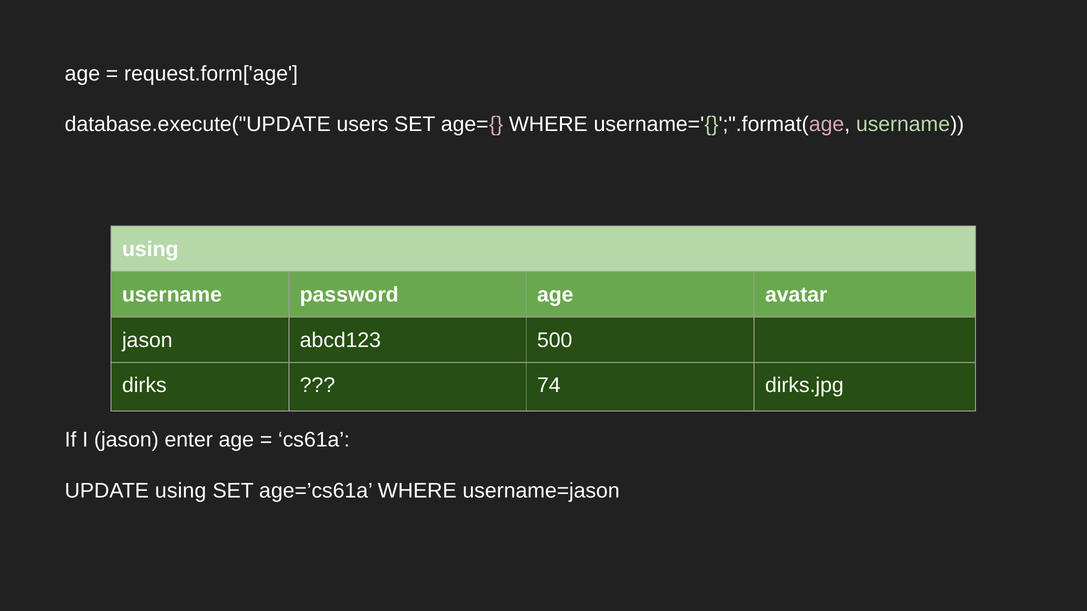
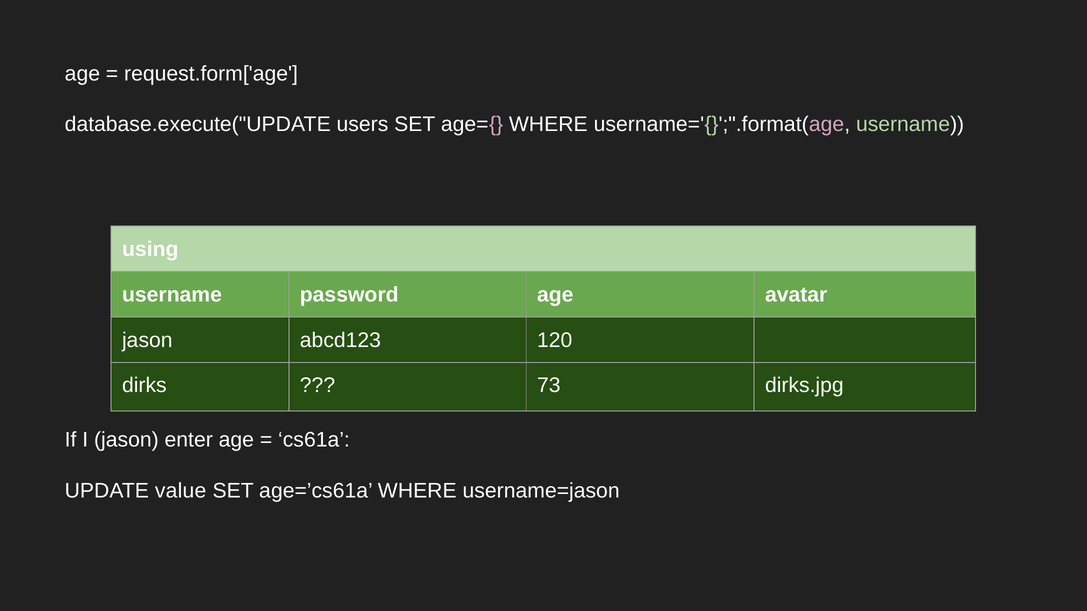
500: 500 -> 120
74: 74 -> 73
UPDATE using: using -> value
